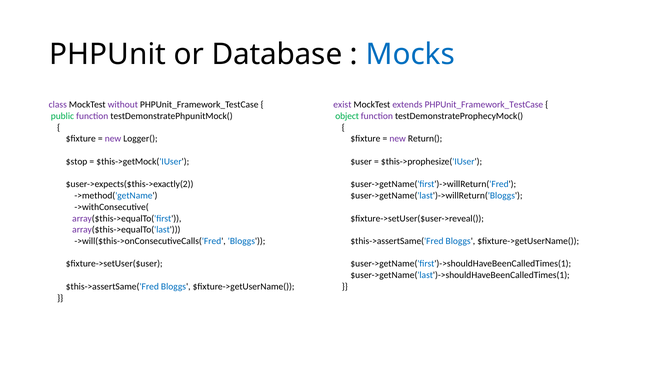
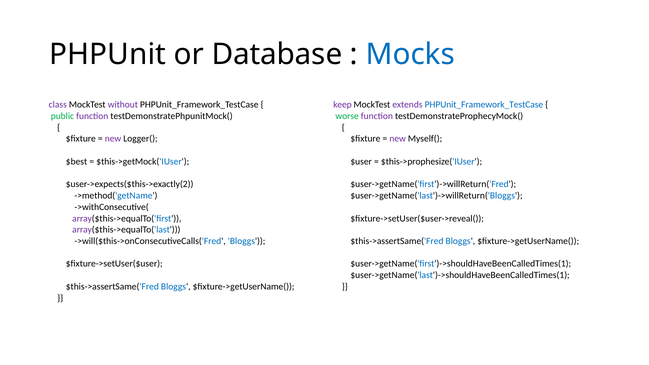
exist: exist -> keep
PHPUnit_Framework_TestCase at (484, 105) colour: purple -> blue
object: object -> worse
Return(: Return( -> Myself(
$stop: $stop -> $best
